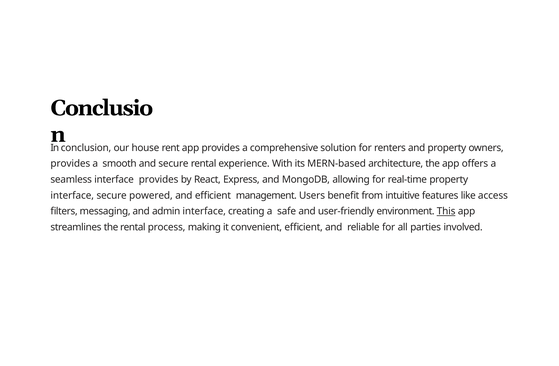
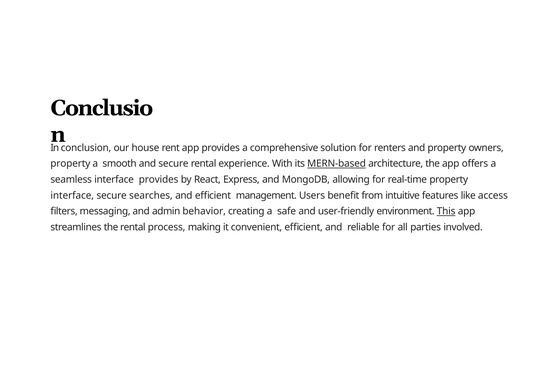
provides at (70, 163): provides -> property
MERN-based underline: none -> present
powered: powered -> searches
admin interface: interface -> behavior
